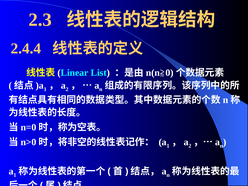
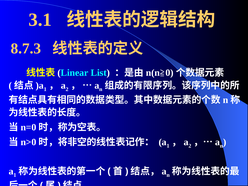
2.3: 2.3 -> 3.1
2.4.4: 2.4.4 -> 8.7.3
